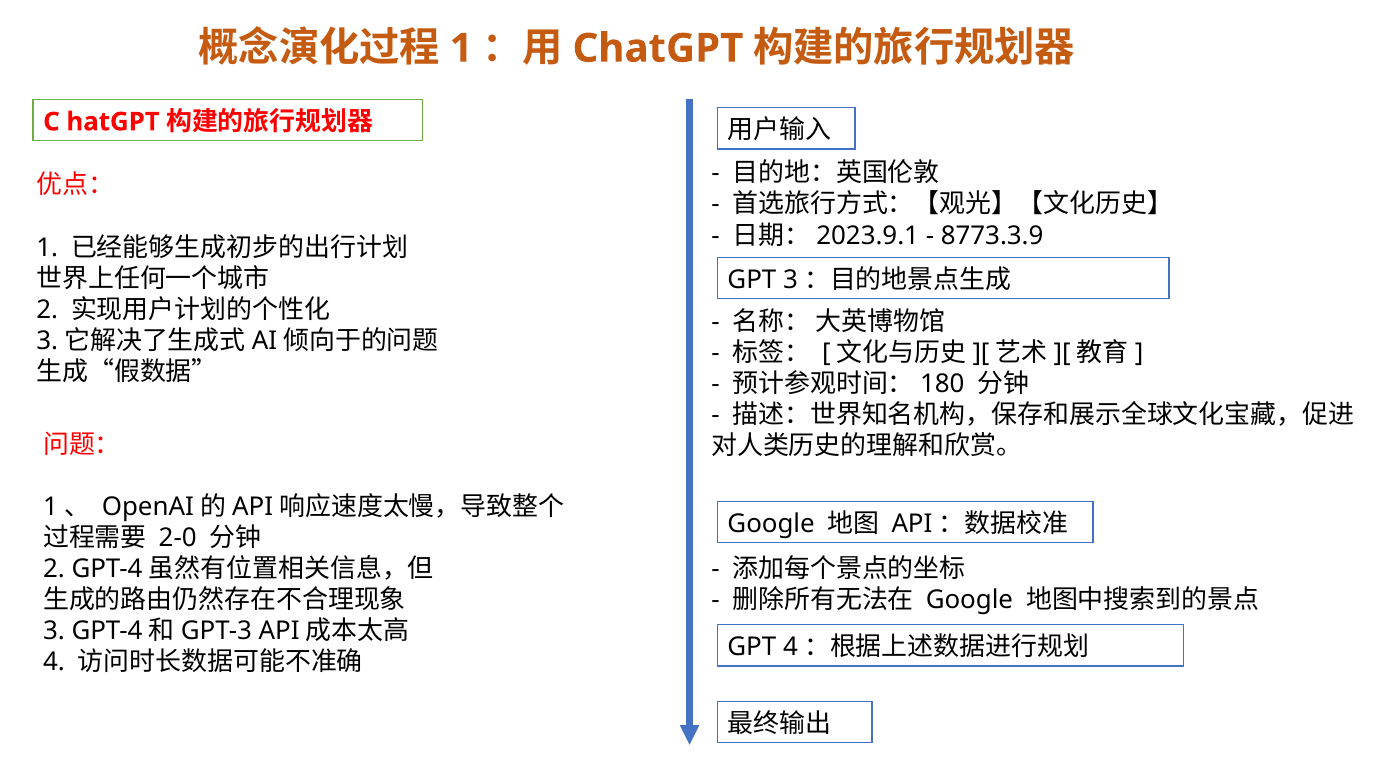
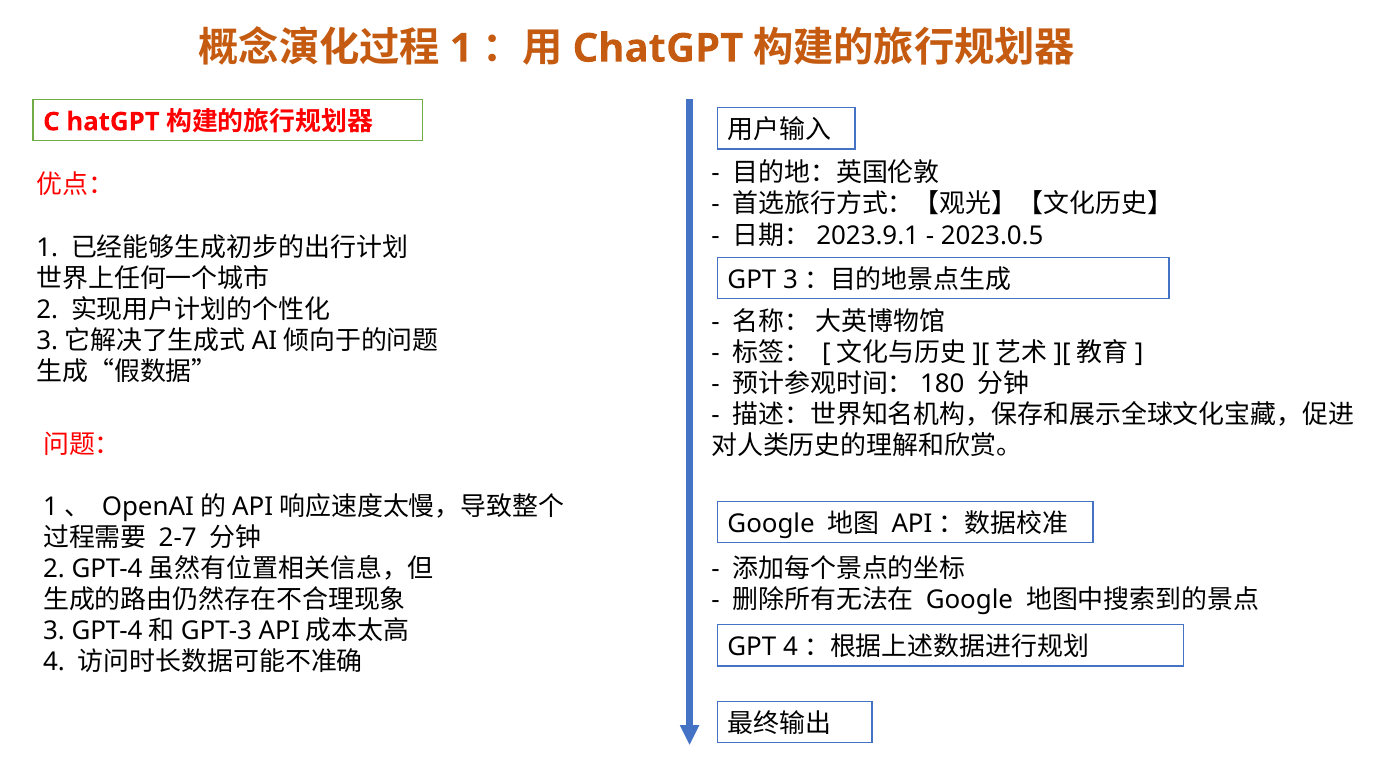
8773.3.9: 8773.3.9 -> 2023.0.5
2-0: 2-0 -> 2-7
